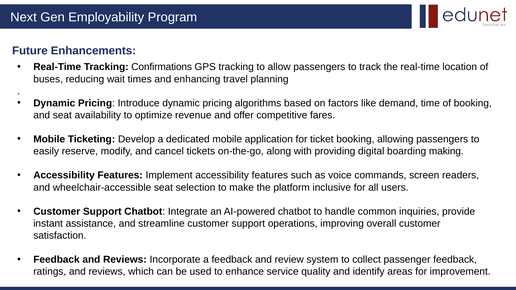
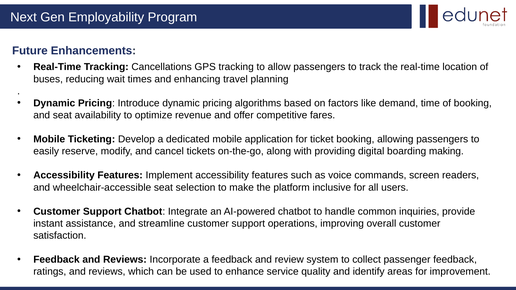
Confirmations: Confirmations -> Cancellations
